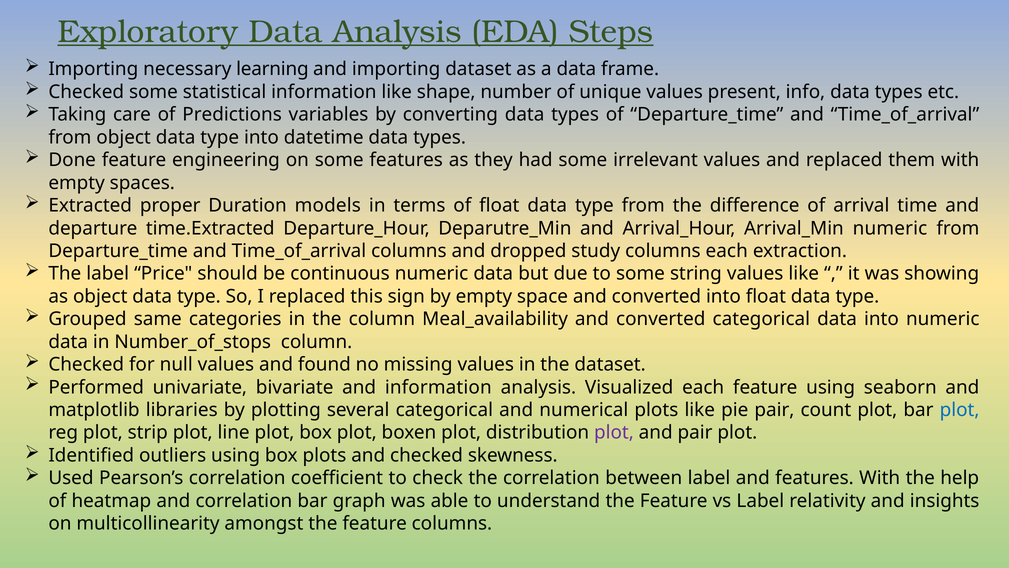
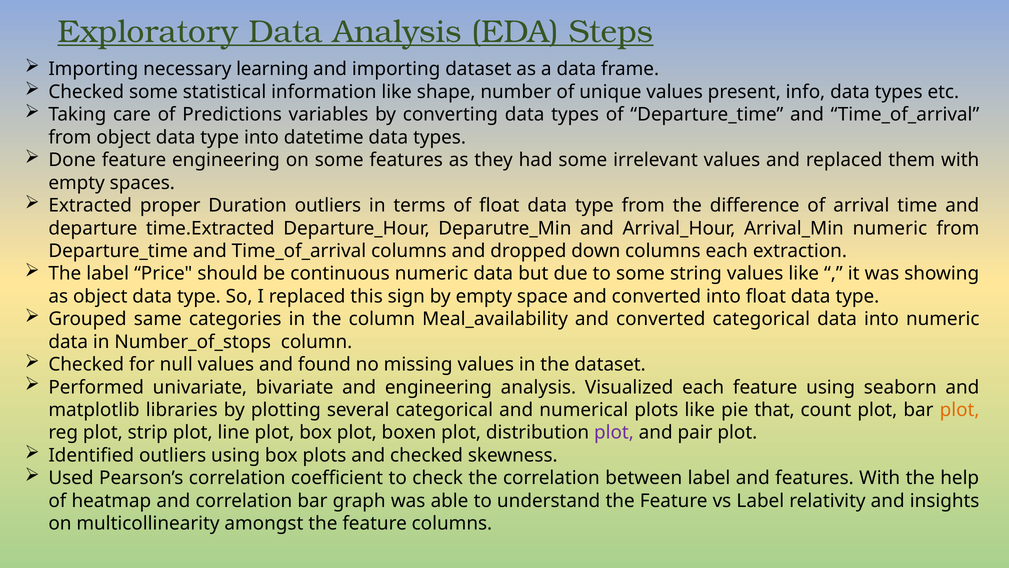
Duration models: models -> outliers
study: study -> down
and information: information -> engineering
pie pair: pair -> that
plot at (960, 410) colour: blue -> orange
